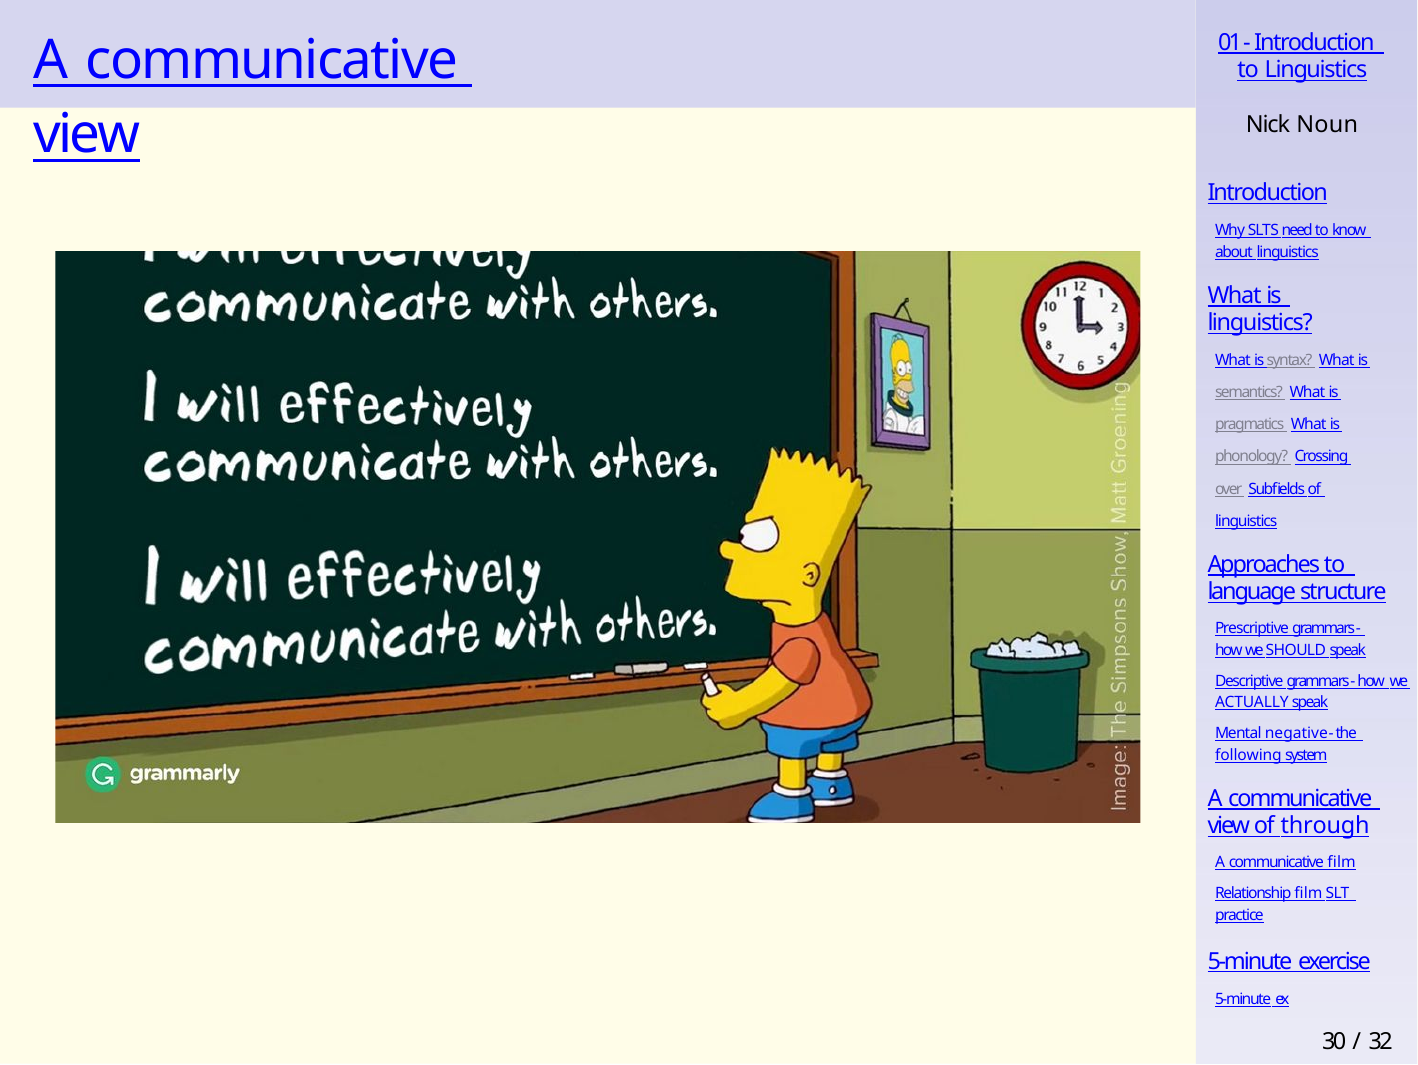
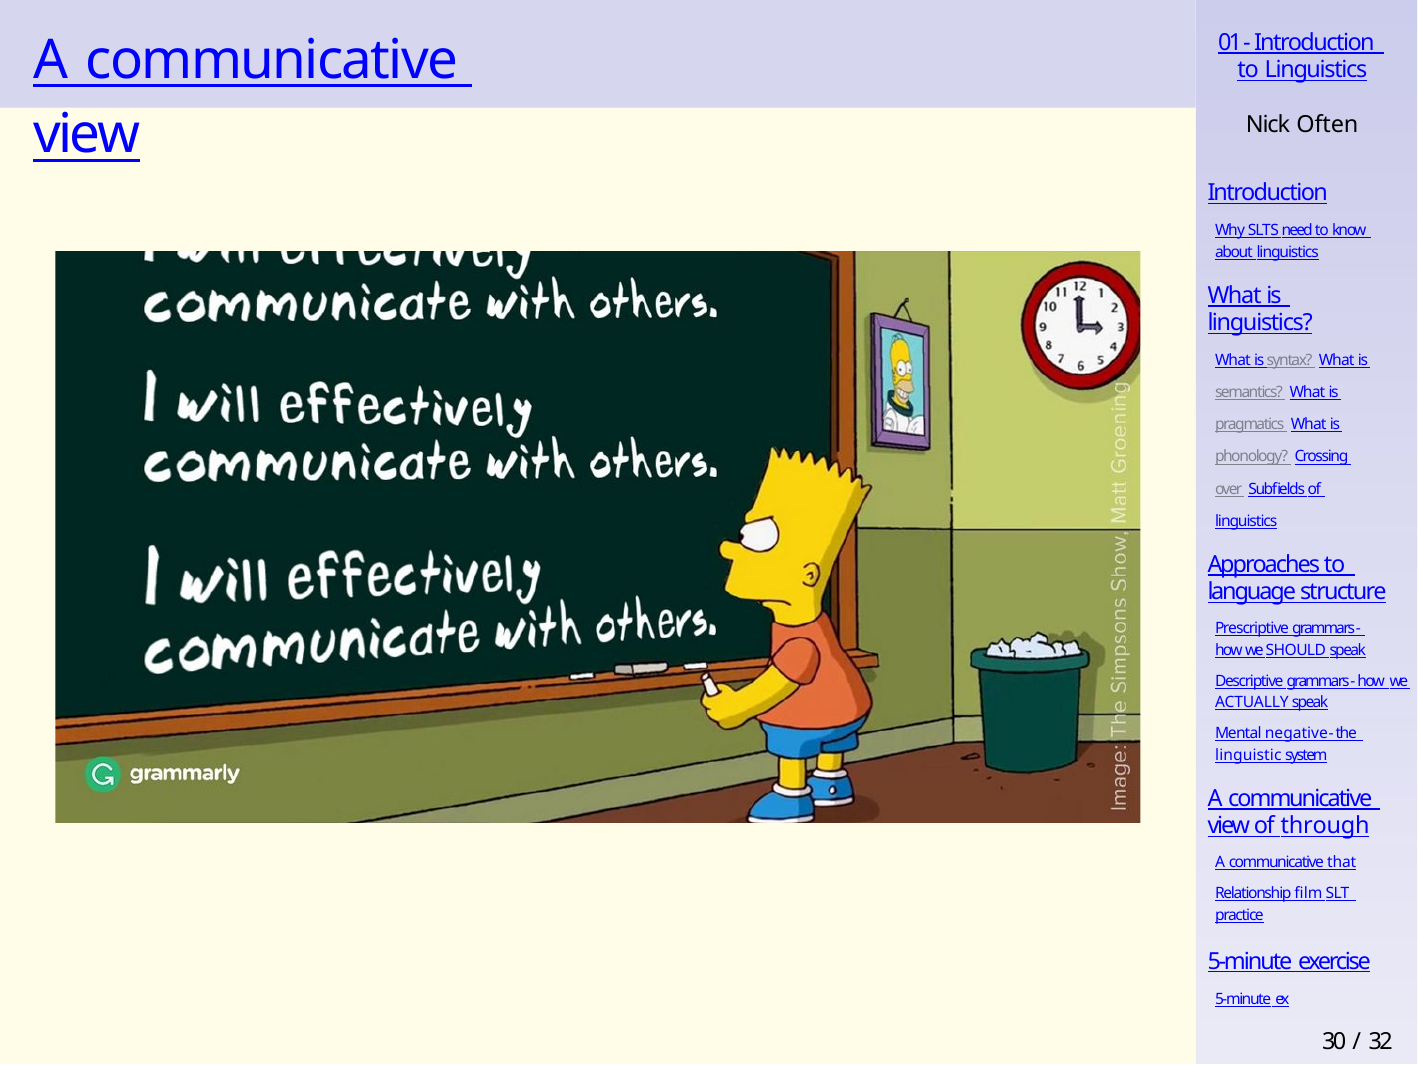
Noun: Noun -> Often
following: following -> linguistic
communicative film: film -> that
